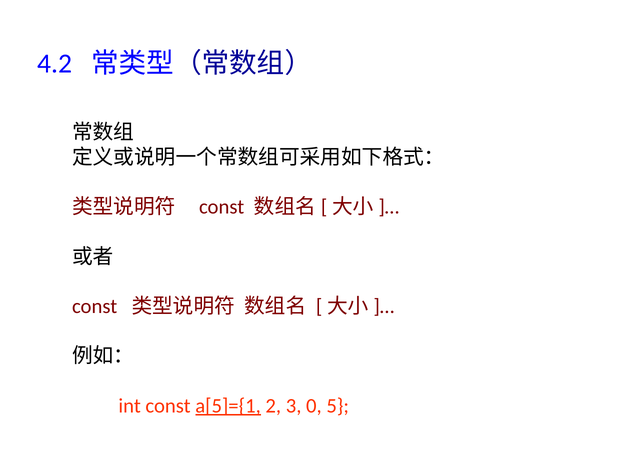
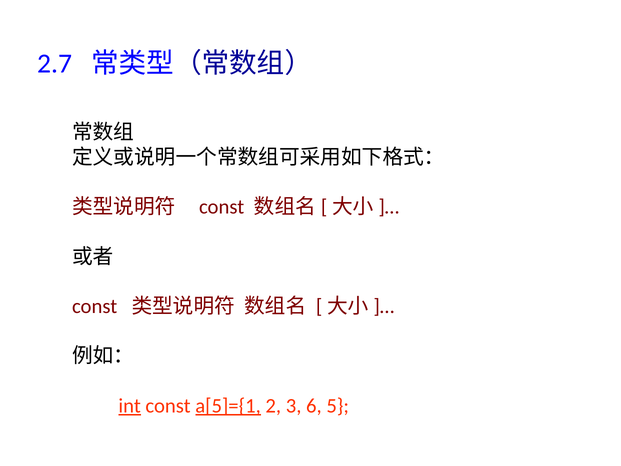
4.2: 4.2 -> 2.7
int underline: none -> present
0: 0 -> 6
